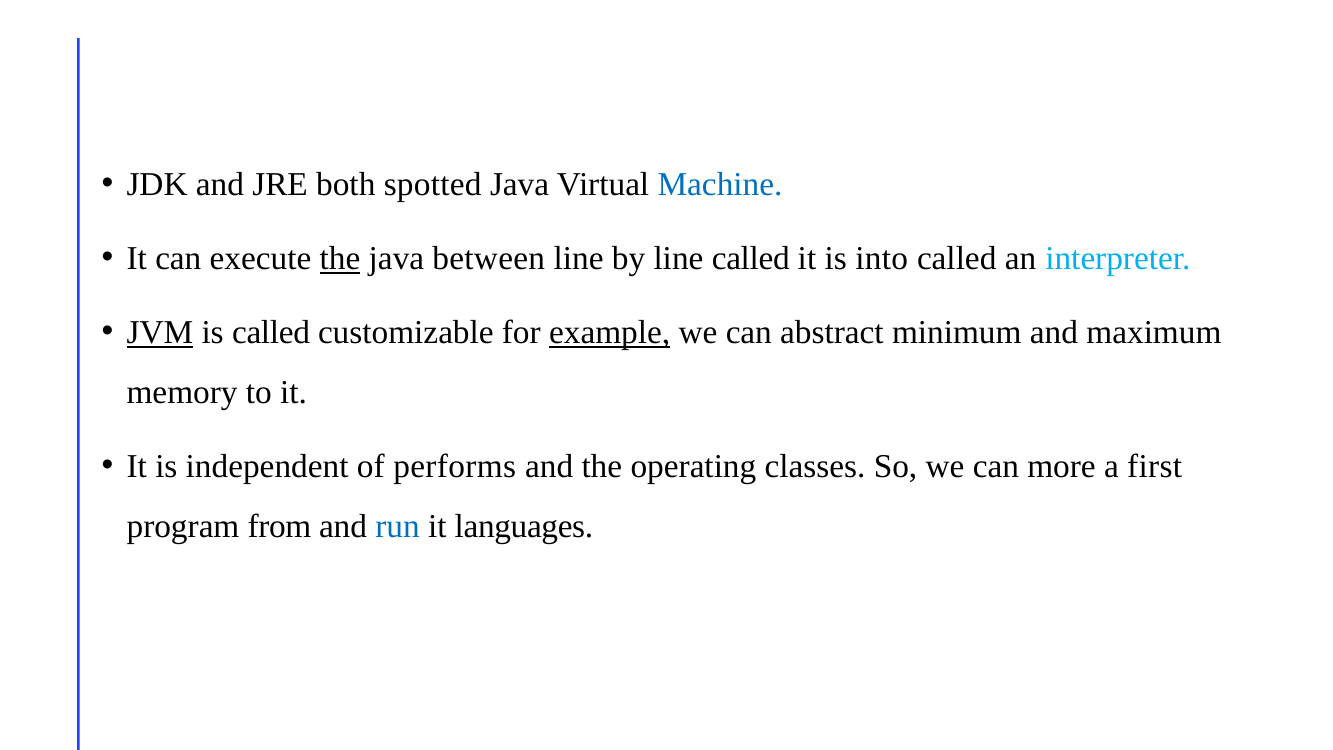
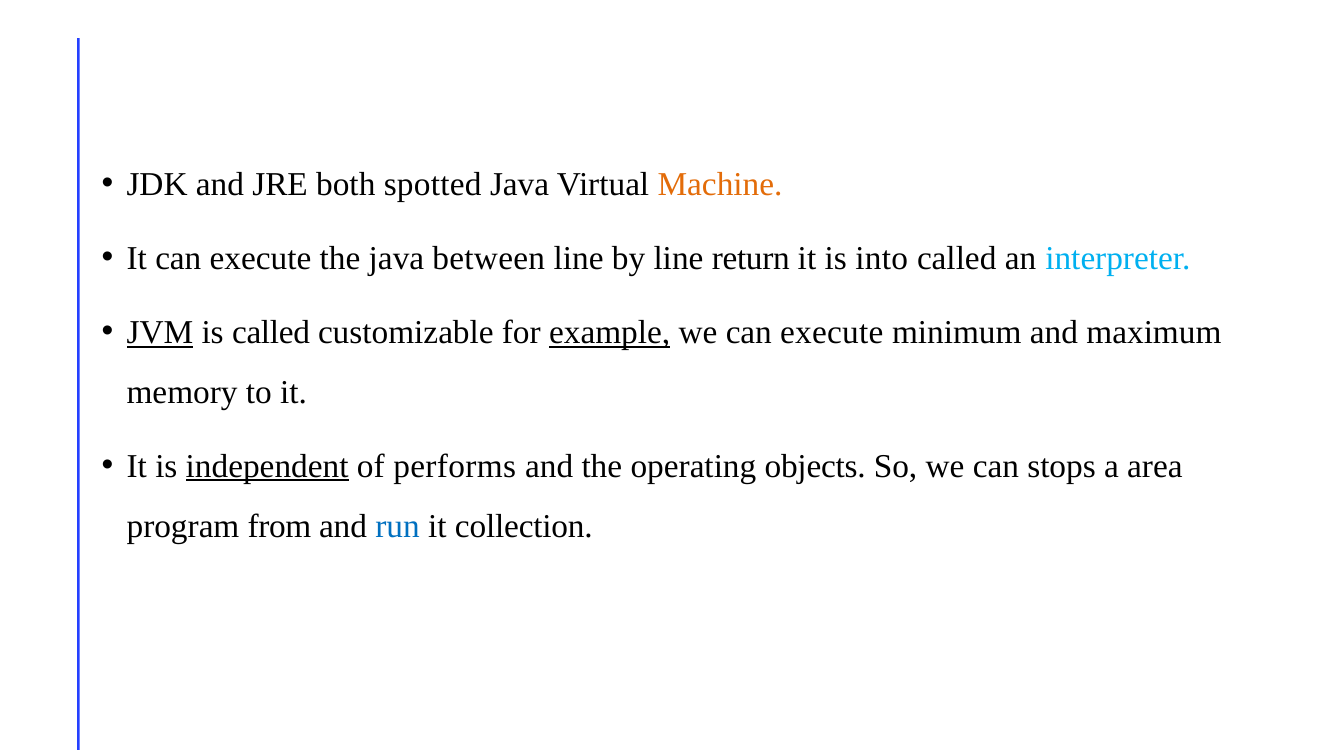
Machine colour: blue -> orange
the at (340, 258) underline: present -> none
line called: called -> return
we can abstract: abstract -> execute
independent underline: none -> present
classes: classes -> objects
more: more -> stops
first: first -> area
languages: languages -> collection
